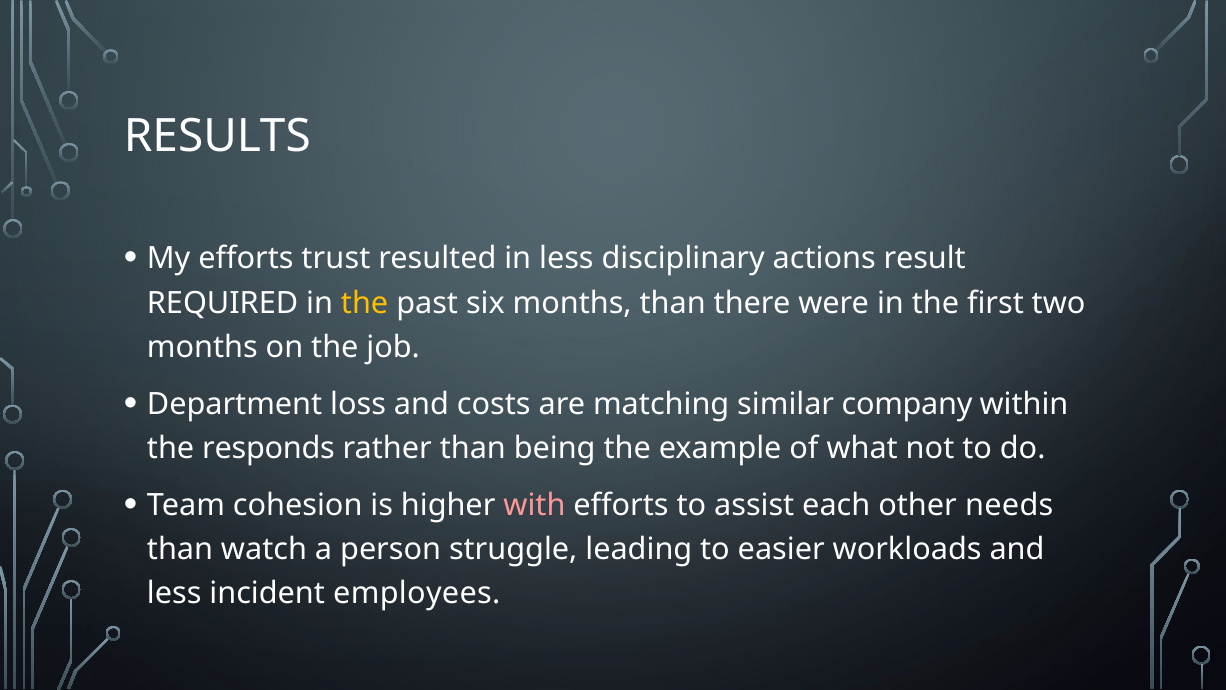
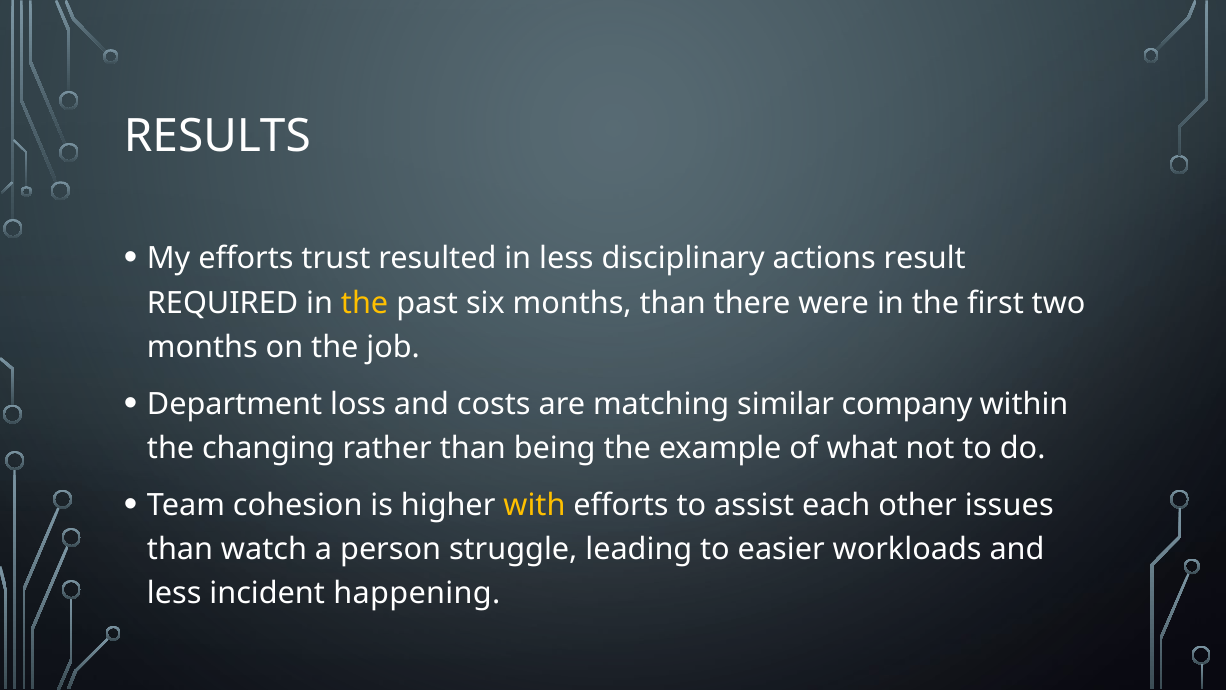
responds: responds -> changing
with colour: pink -> yellow
needs: needs -> issues
employees: employees -> happening
